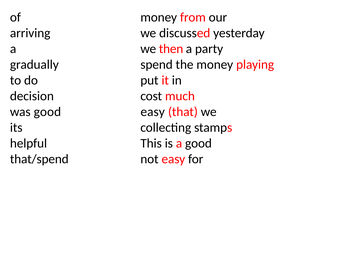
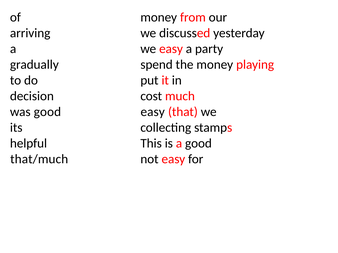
we then: then -> easy
that/spend: that/spend -> that/much
